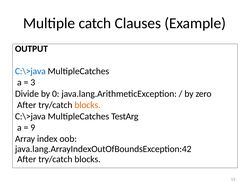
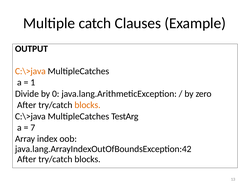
C:\>java at (30, 71) colour: blue -> orange
3: 3 -> 1
9: 9 -> 7
